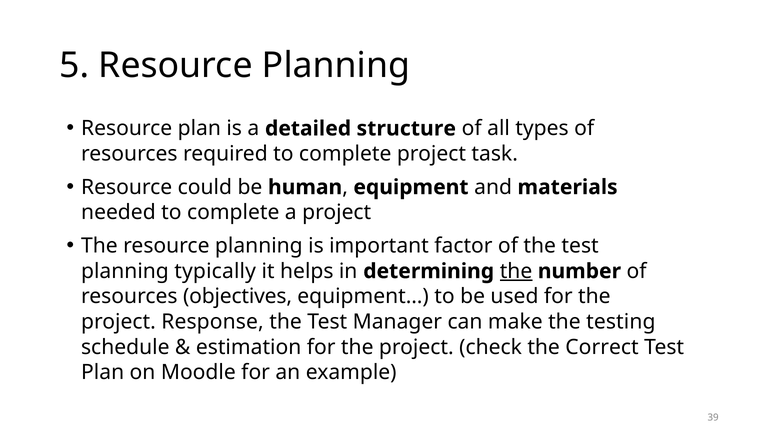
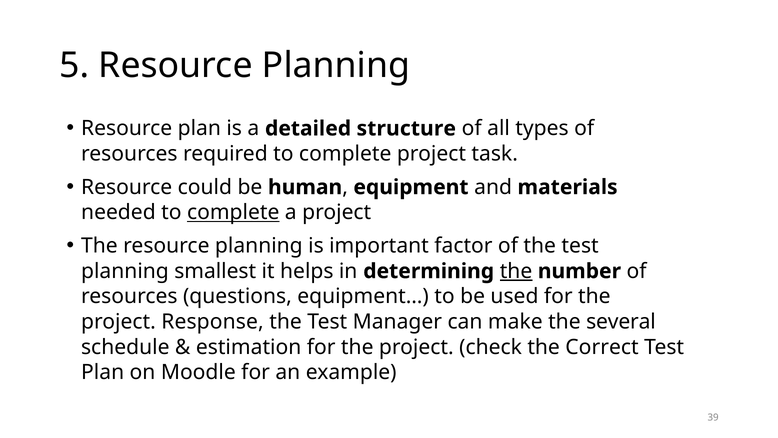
complete at (233, 212) underline: none -> present
typically: typically -> smallest
objectives: objectives -> questions
testing: testing -> several
